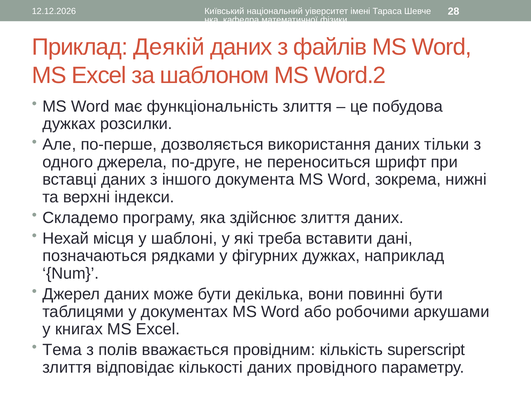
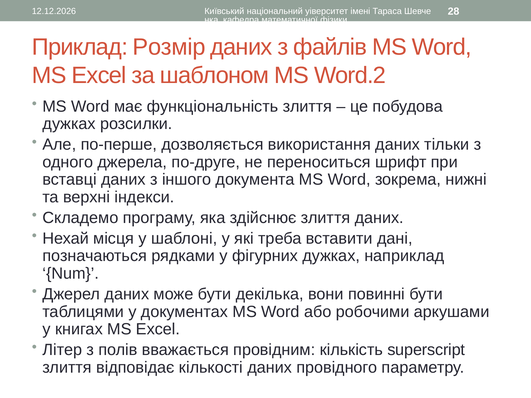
Деякій: Деякій -> Розмір
Тема: Тема -> Літер
